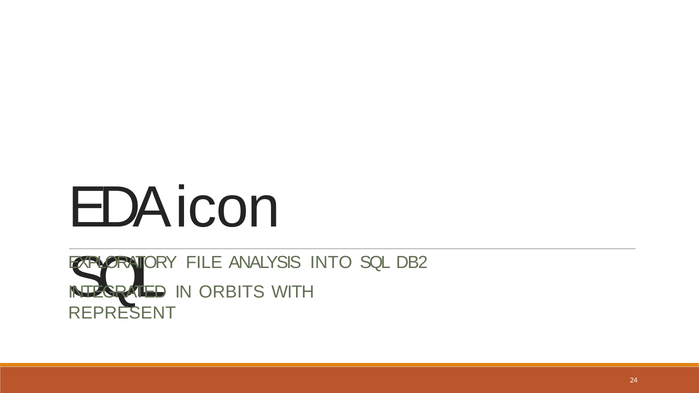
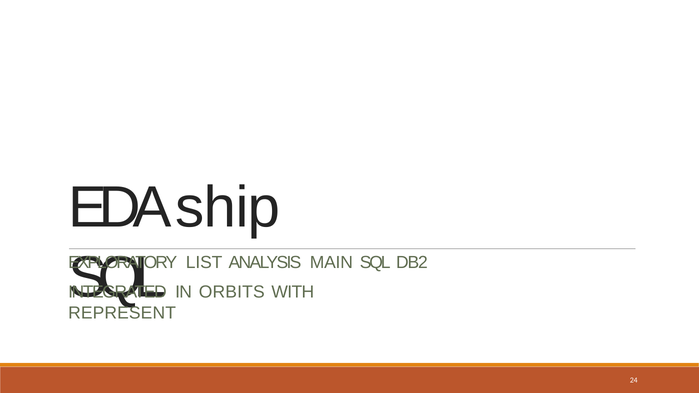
icon: icon -> ship
FILE: FILE -> LIST
INTO: INTO -> MAIN
